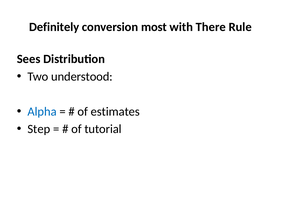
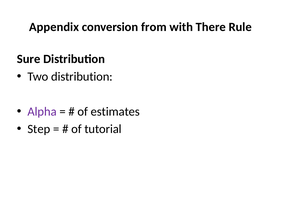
Definitely: Definitely -> Appendix
most: most -> from
Sees: Sees -> Sure
Two understood: understood -> distribution
Alpha colour: blue -> purple
